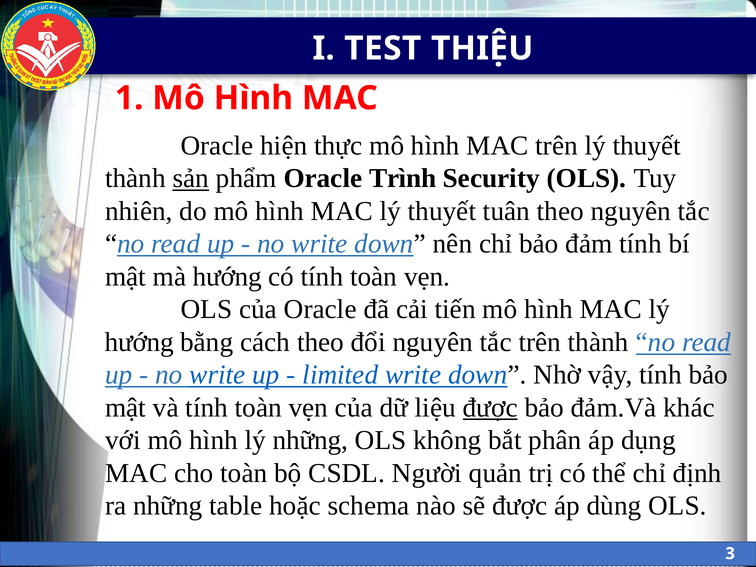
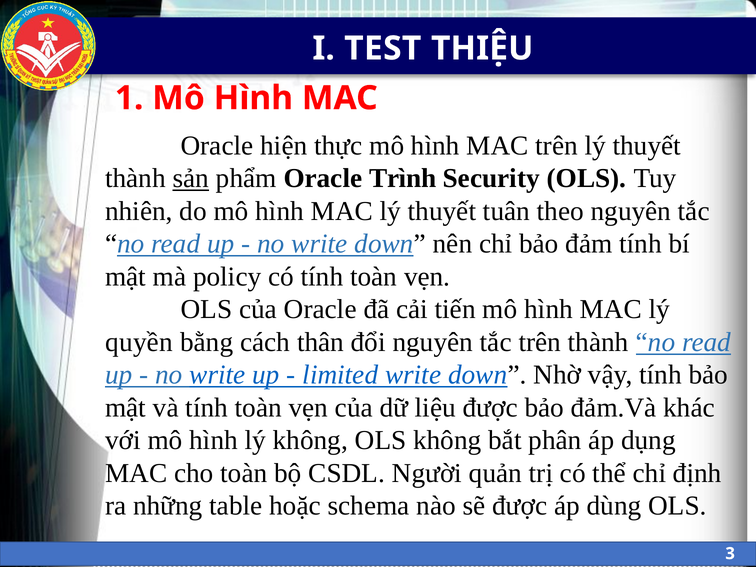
mà hướng: hướng -> policy
hướng at (139, 342): hướng -> quyền
cách theo: theo -> thân
được at (490, 408) underline: present -> none
lý những: những -> không
